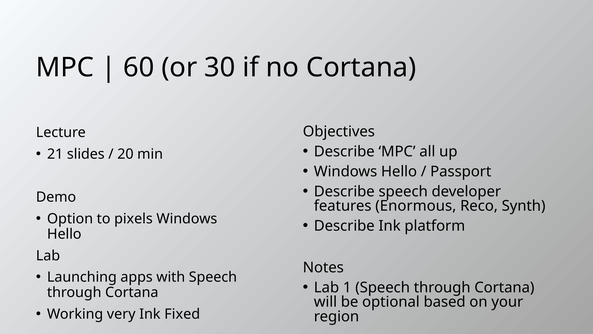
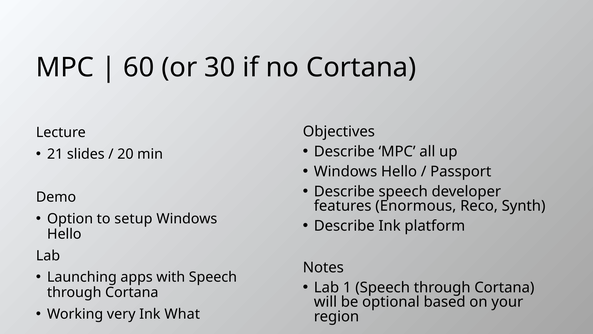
pixels: pixels -> setup
Fixed: Fixed -> What
